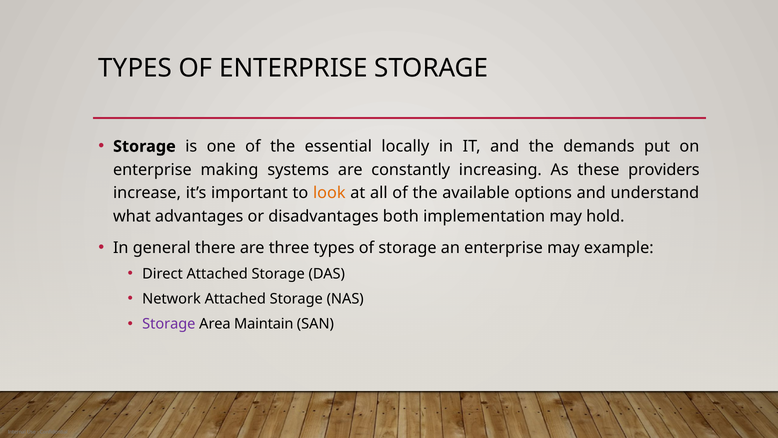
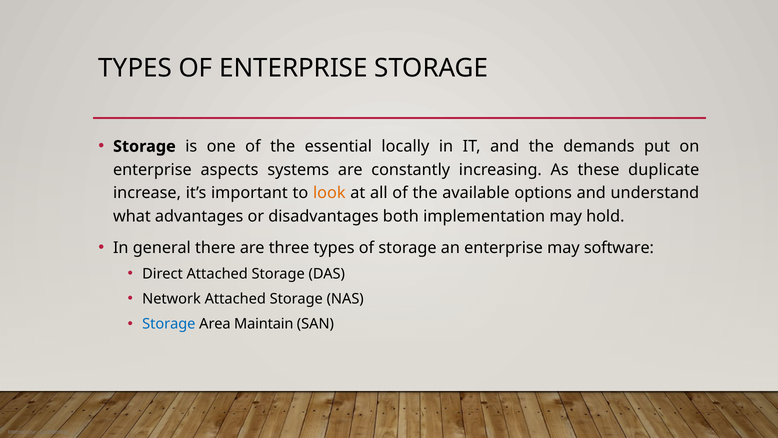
making: making -> aspects
providers: providers -> duplicate
example: example -> software
Storage at (169, 324) colour: purple -> blue
